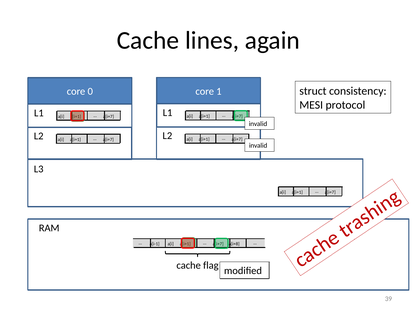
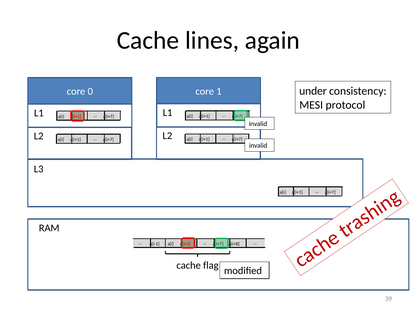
struct: struct -> under
